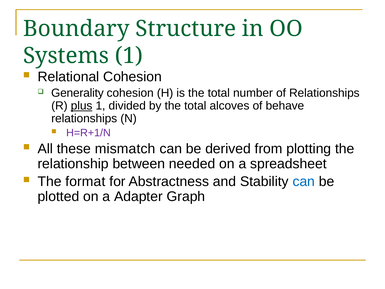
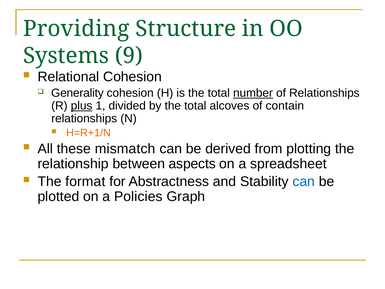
Boundary: Boundary -> Providing
Systems 1: 1 -> 9
number underline: none -> present
behave: behave -> contain
H=R+1/N colour: purple -> orange
needed: needed -> aspects
Adapter: Adapter -> Policies
